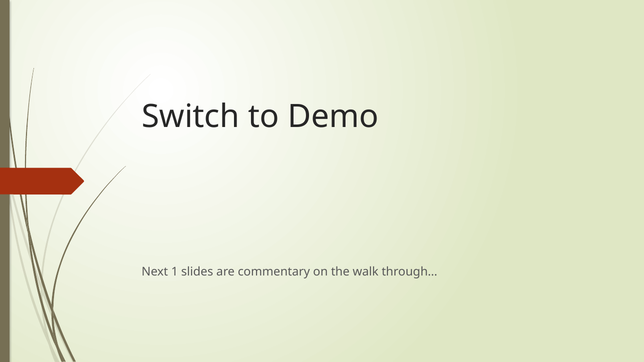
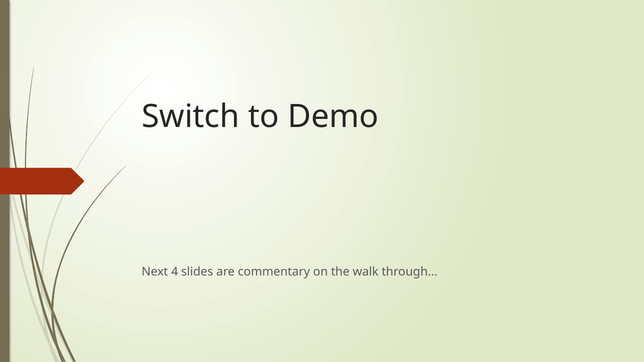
1: 1 -> 4
